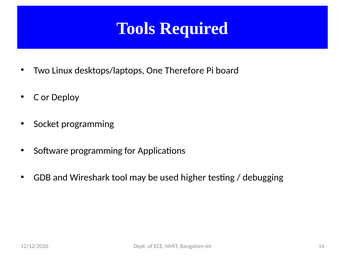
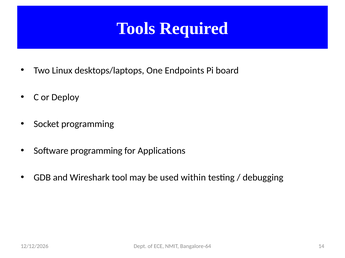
Therefore: Therefore -> Endpoints
higher: higher -> within
